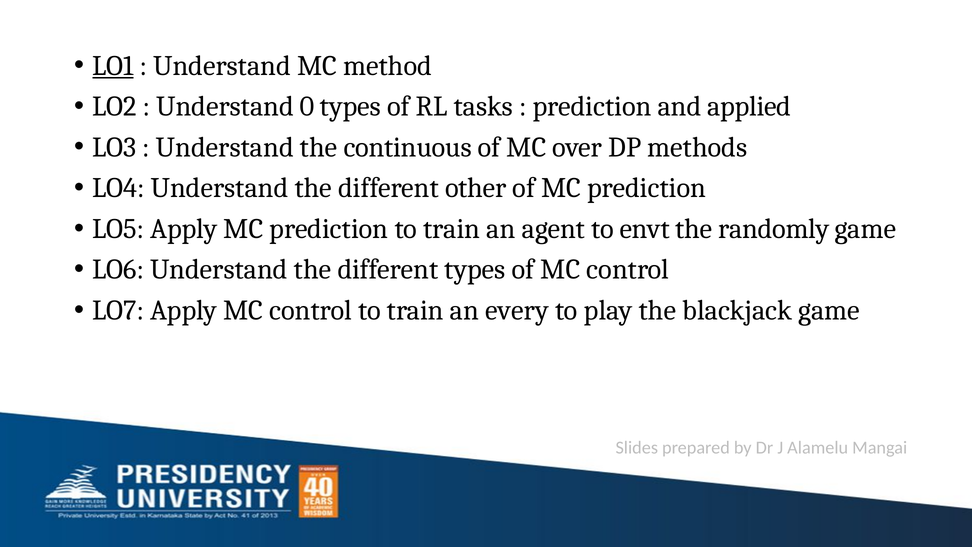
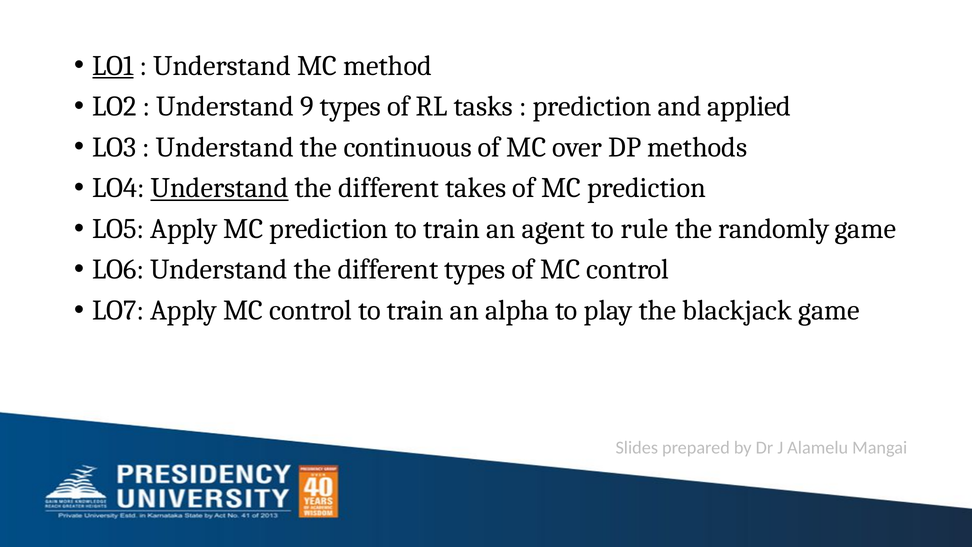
0: 0 -> 9
Understand at (220, 188) underline: none -> present
other: other -> takes
envt: envt -> rule
every: every -> alpha
